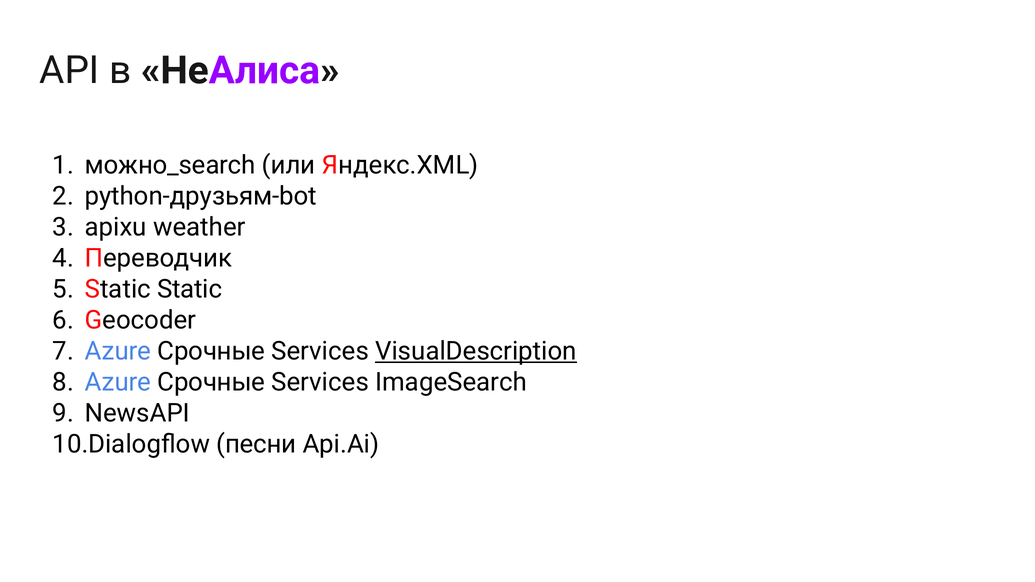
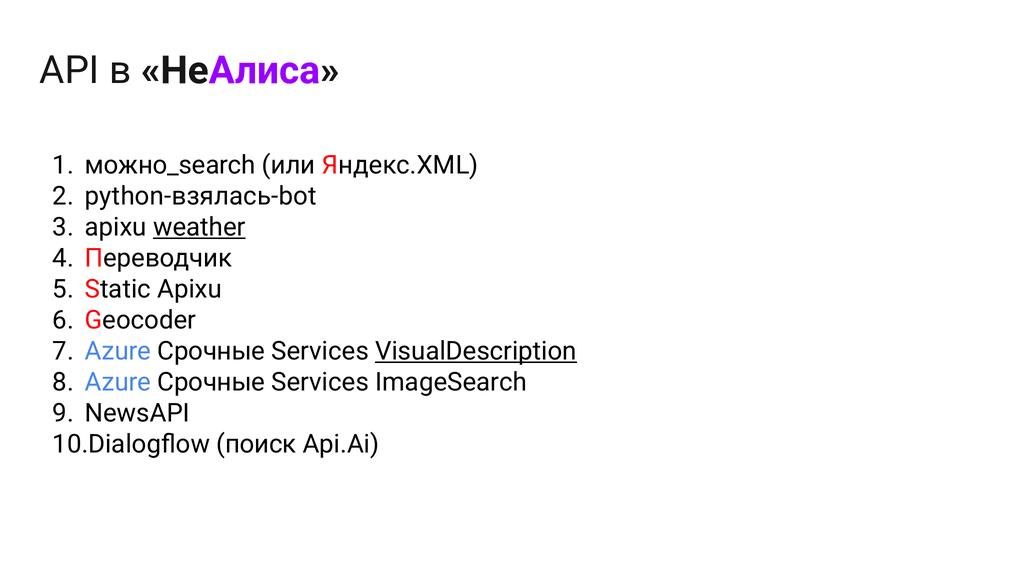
python-друзьям-bot: python-друзьям-bot -> python-взялась-bot
weather underline: none -> present
Static Static: Static -> Apixu
песни: песни -> поиск
